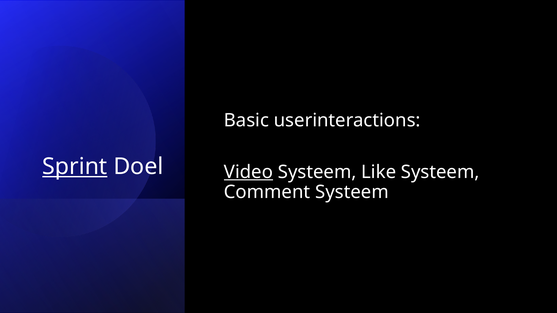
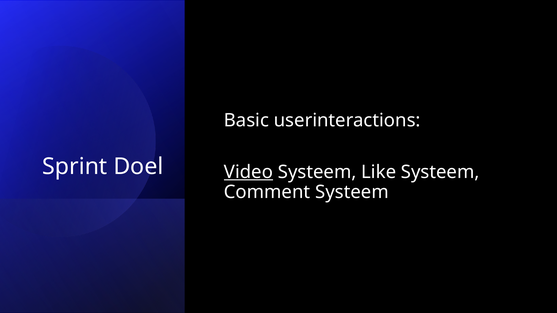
Sprint underline: present -> none
